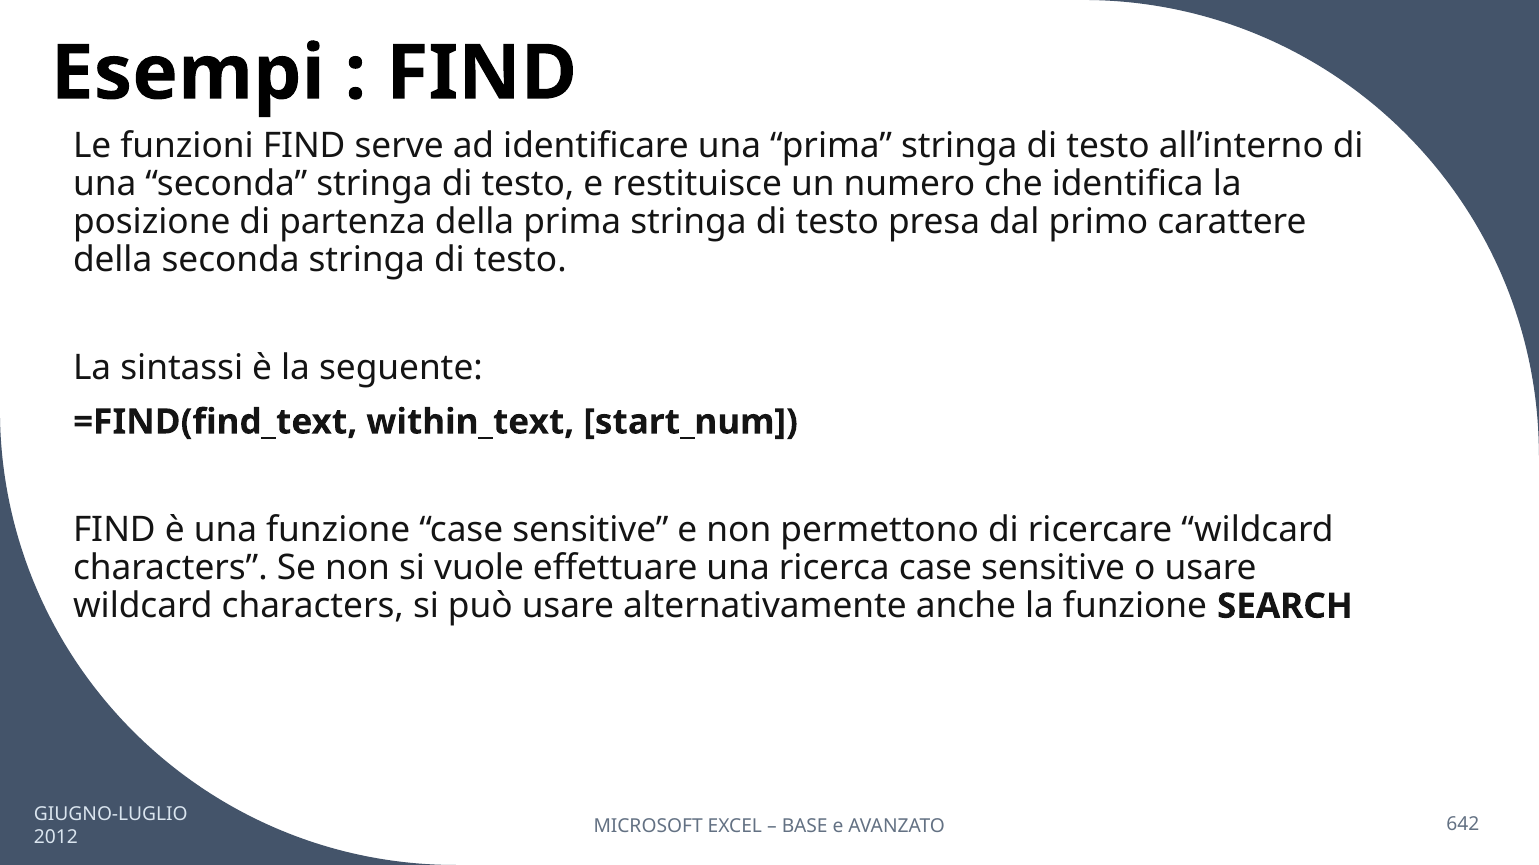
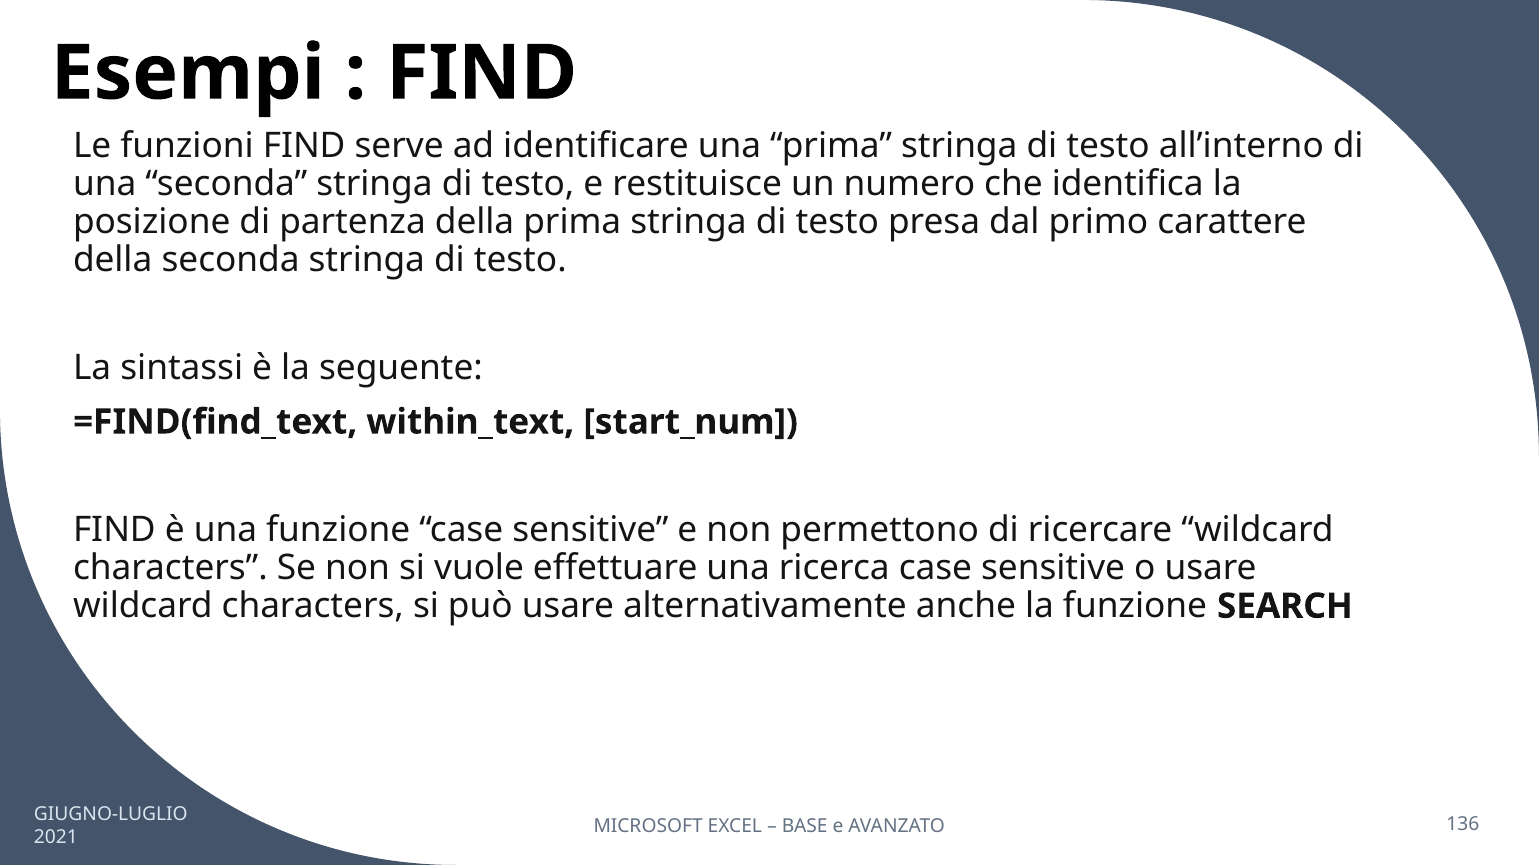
642: 642 -> 136
2012: 2012 -> 2021
